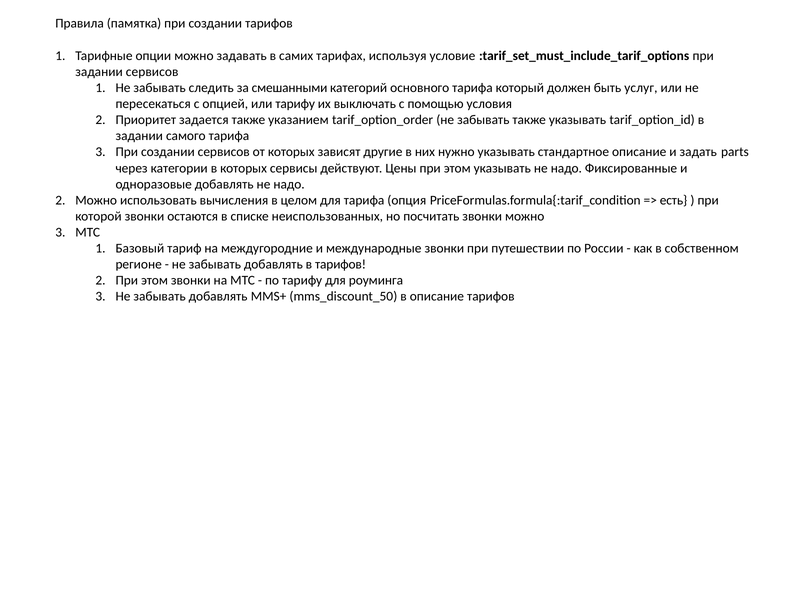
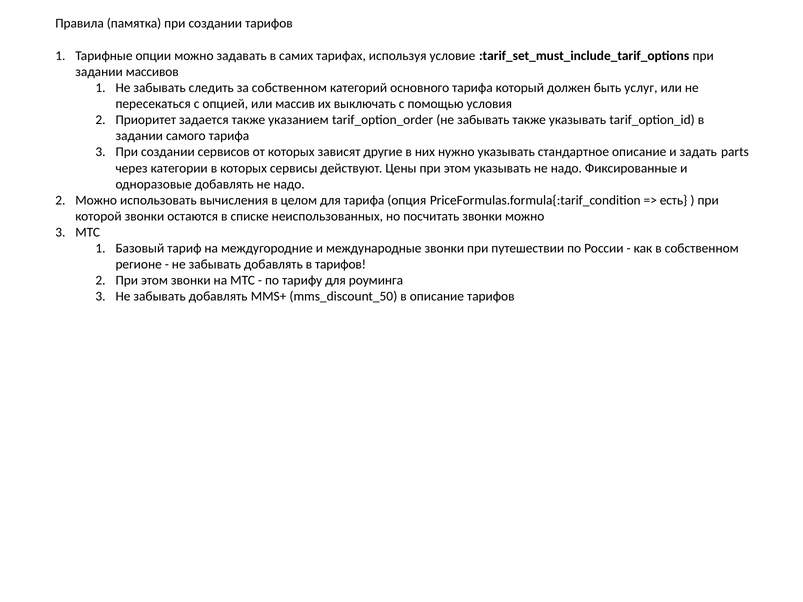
задании сервисов: сервисов -> массивов
за смешанными: смешанными -> собственном
или тарифу: тарифу -> массив
